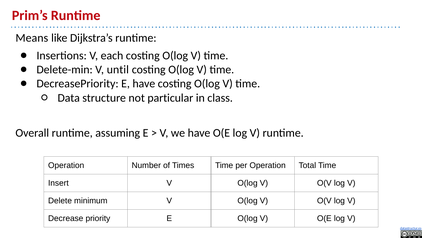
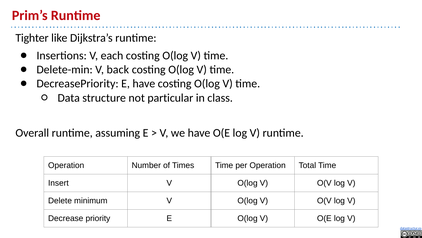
Means: Means -> Tighter
until: until -> back
